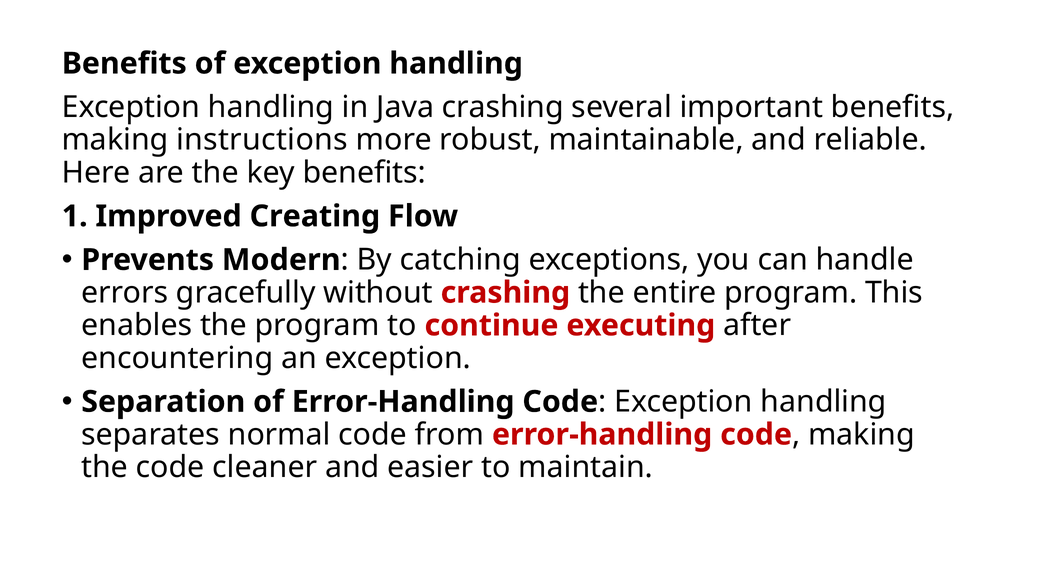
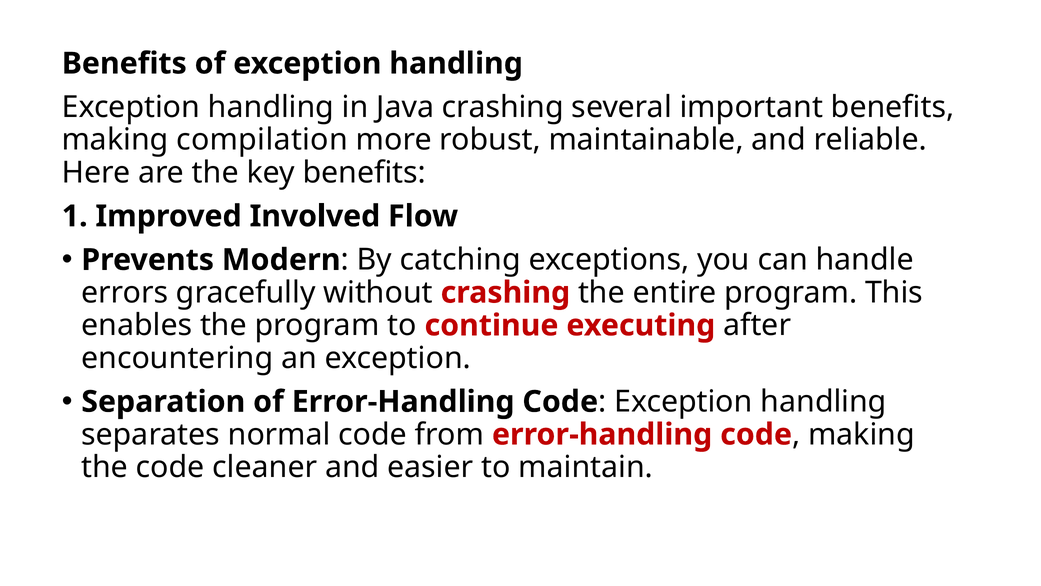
instructions: instructions -> compilation
Creating: Creating -> Involved
